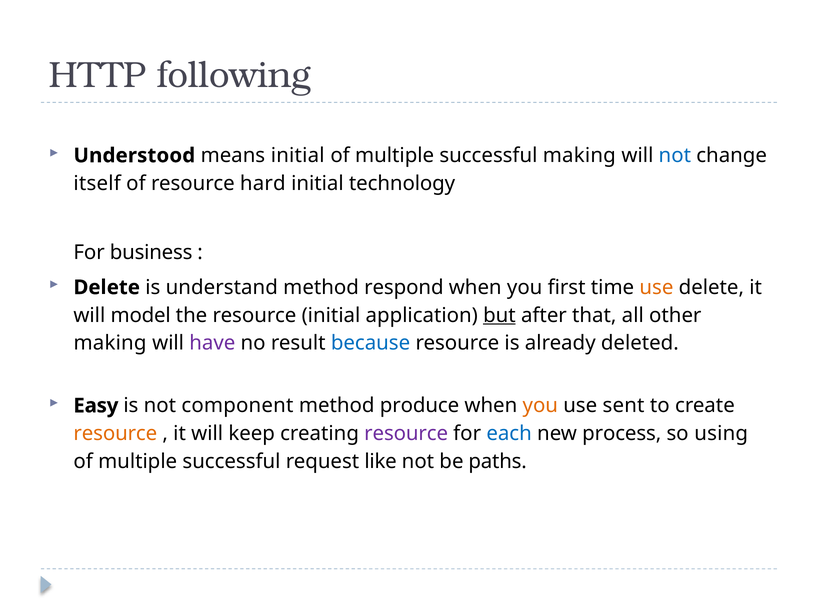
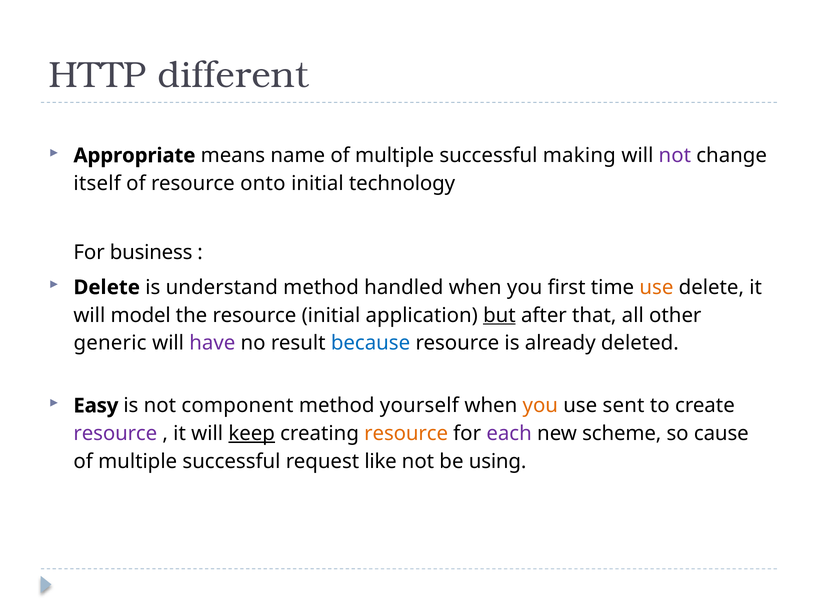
following: following -> different
Understood: Understood -> Appropriate
means initial: initial -> name
not at (675, 155) colour: blue -> purple
hard: hard -> onto
respond: respond -> handled
making at (110, 343): making -> generic
produce: produce -> yourself
resource at (115, 433) colour: orange -> purple
keep underline: none -> present
resource at (406, 433) colour: purple -> orange
each colour: blue -> purple
process: process -> scheme
using: using -> cause
paths: paths -> using
